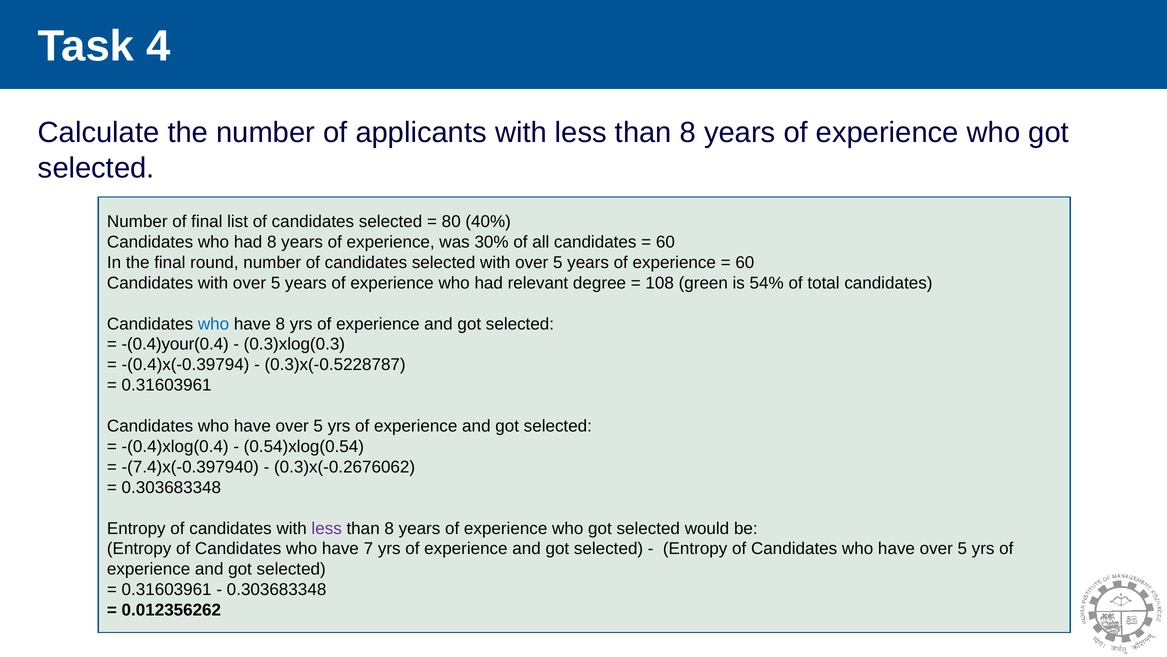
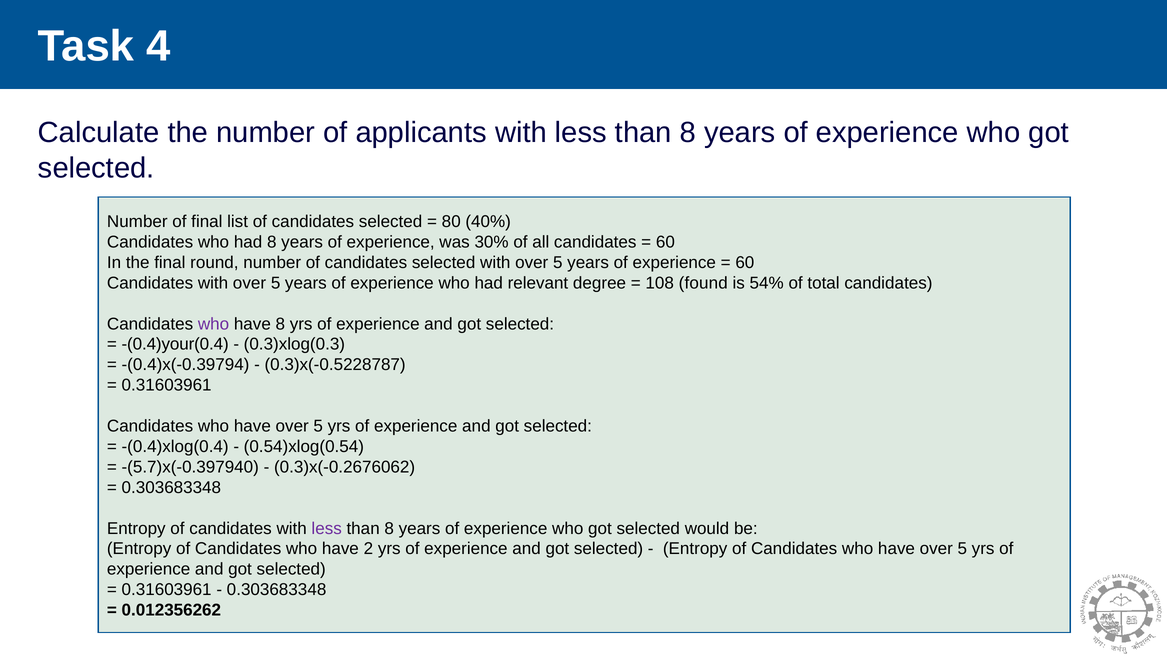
green: green -> found
who at (214, 324) colour: blue -> purple
-(7.4)x(-0.397940: -(7.4)x(-0.397940 -> -(5.7)x(-0.397940
7: 7 -> 2
